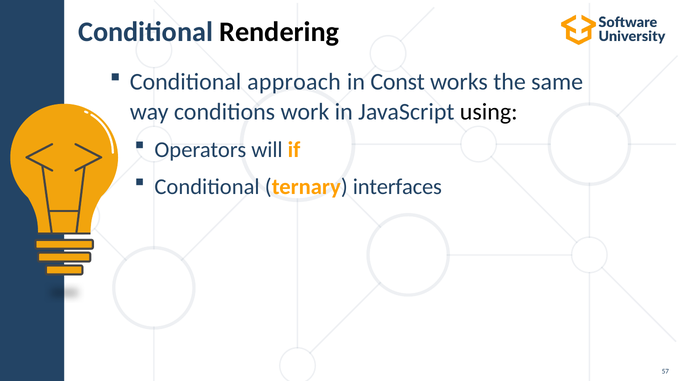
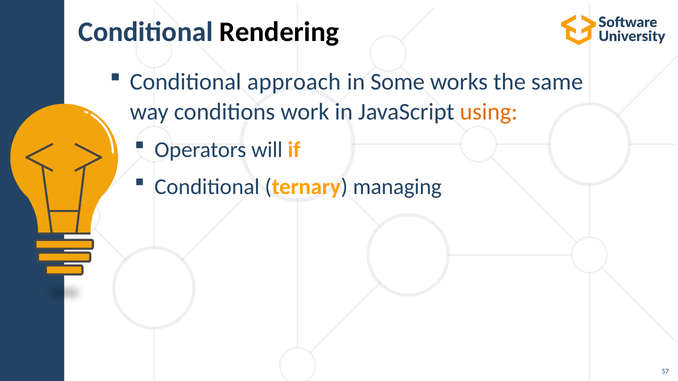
Const: Const -> Some
using colour: black -> orange
interfaces: interfaces -> managing
